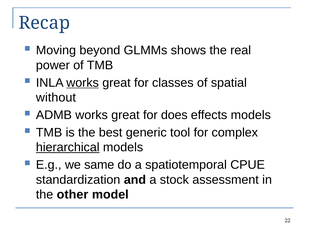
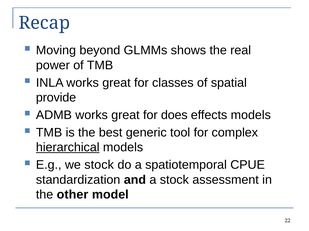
works at (83, 83) underline: present -> none
without: without -> provide
we same: same -> stock
